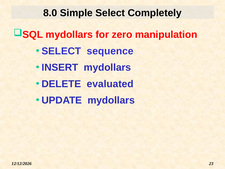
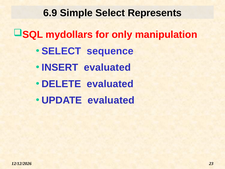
8.0: 8.0 -> 6.9
Completely: Completely -> Represents
zero: zero -> only
INSERT mydollars: mydollars -> evaluated
UPDATE mydollars: mydollars -> evaluated
